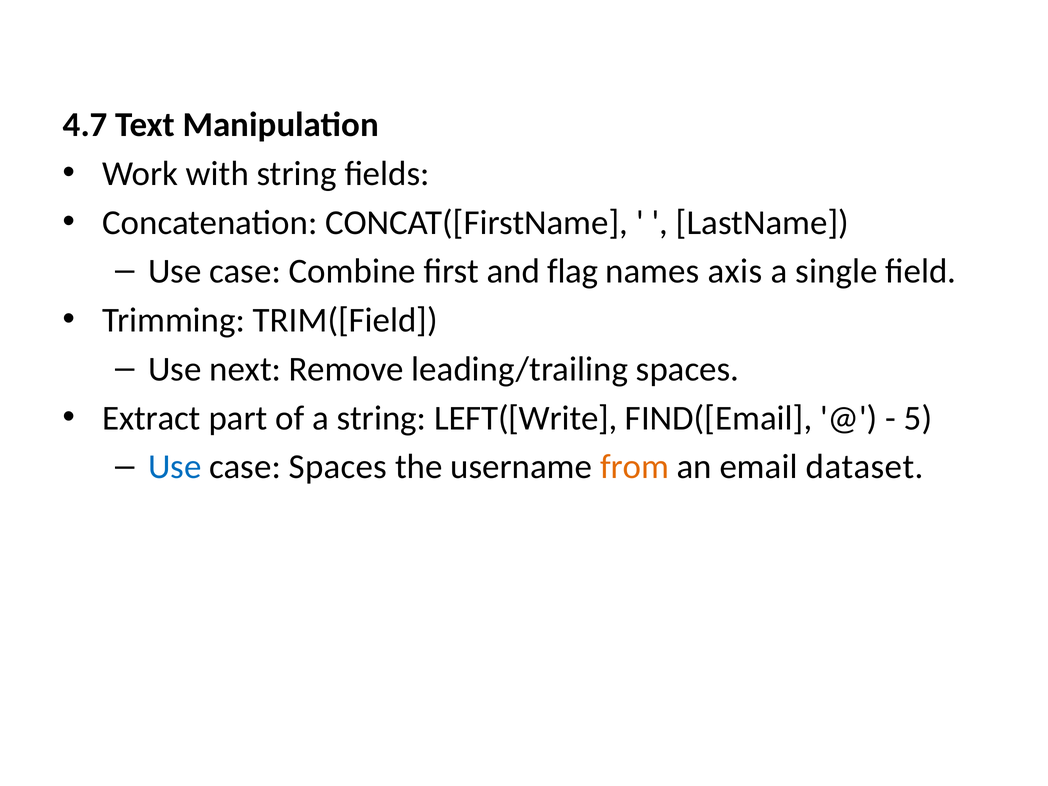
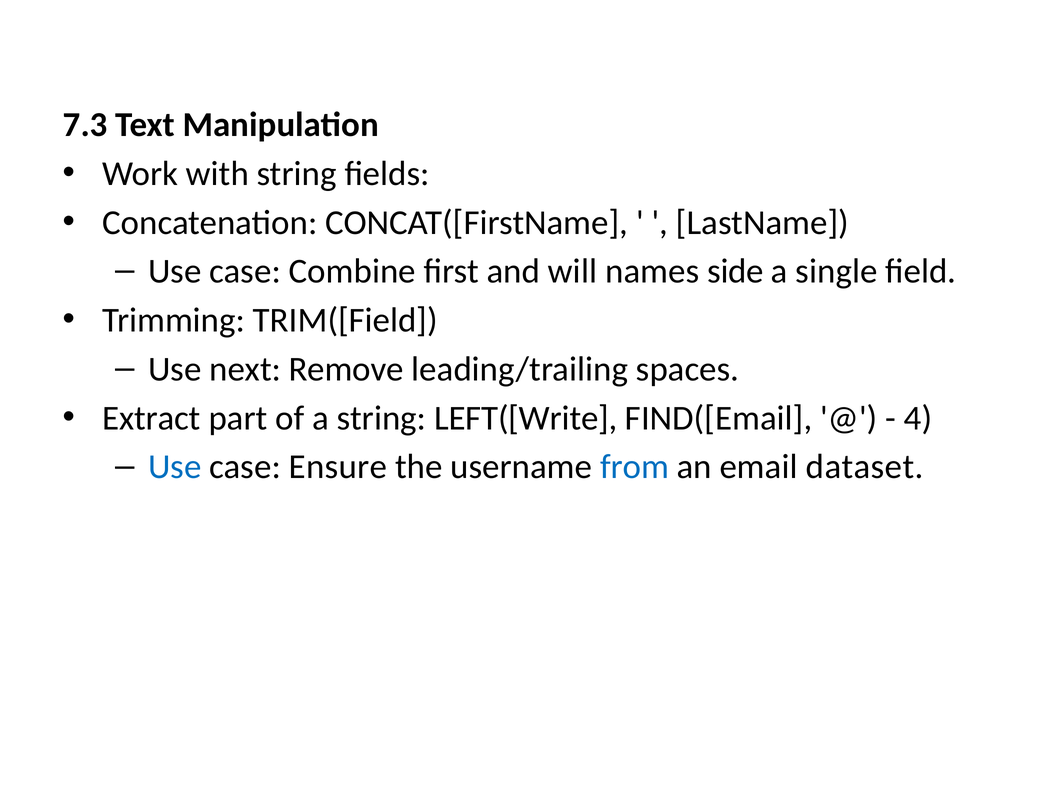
4.7: 4.7 -> 7.3
flag: flag -> will
axis: axis -> side
5: 5 -> 4
case Spaces: Spaces -> Ensure
from colour: orange -> blue
